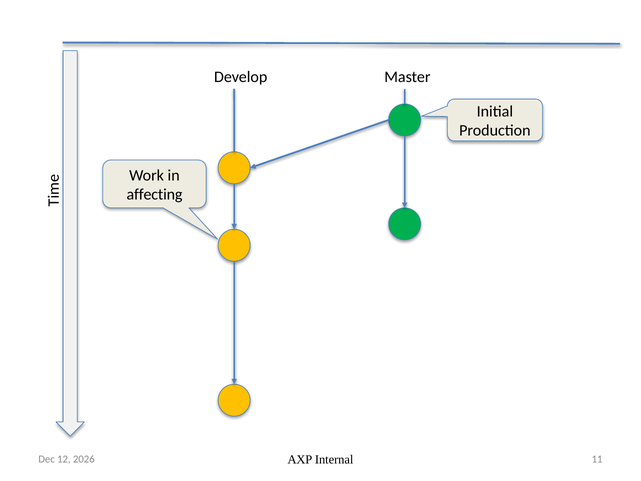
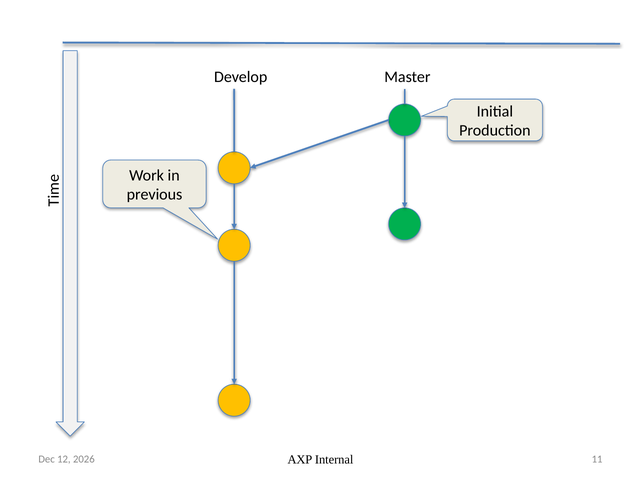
affecting: affecting -> previous
